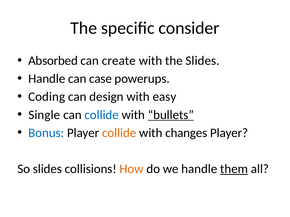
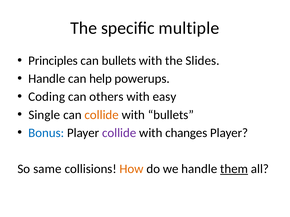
consider: consider -> multiple
Absorbed: Absorbed -> Principles
can create: create -> bullets
case: case -> help
design: design -> others
collide at (102, 115) colour: blue -> orange
bullets at (171, 115) underline: present -> none
collide at (119, 133) colour: orange -> purple
So slides: slides -> same
